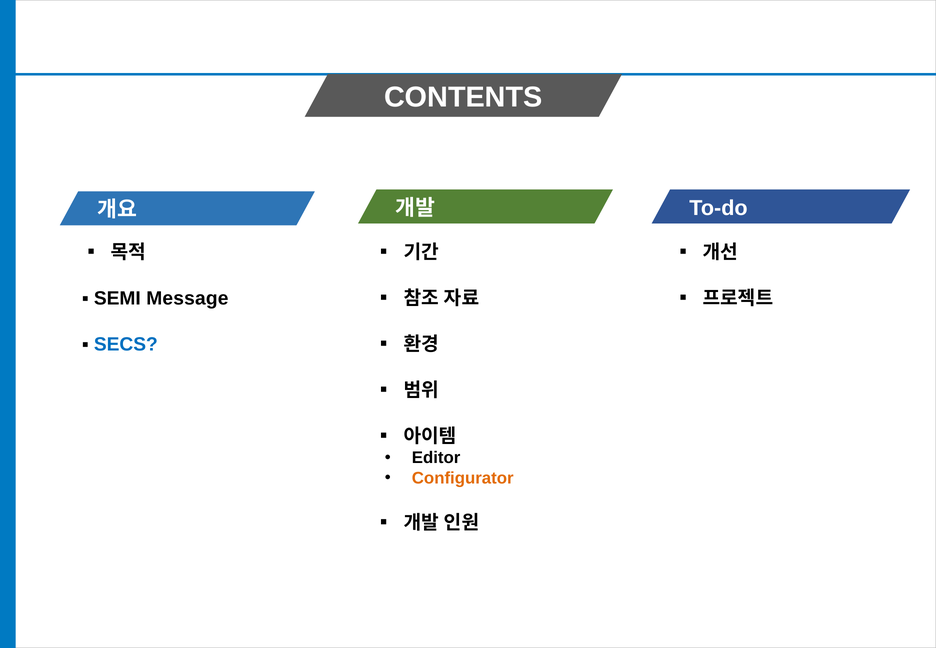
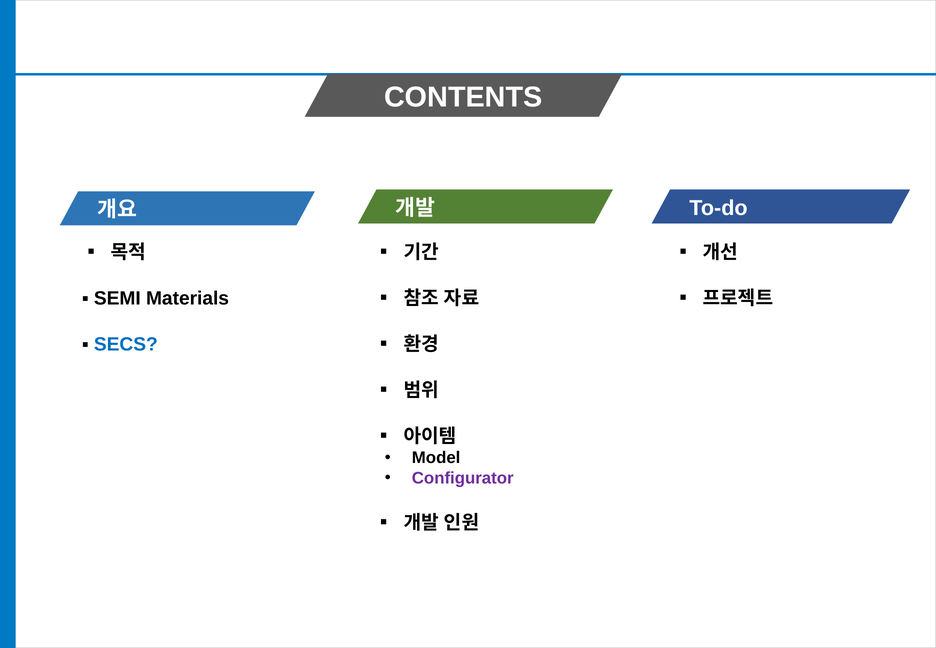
Message: Message -> Materials
Editor: Editor -> Model
Configurator colour: orange -> purple
